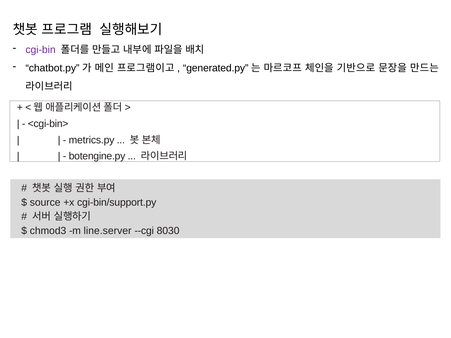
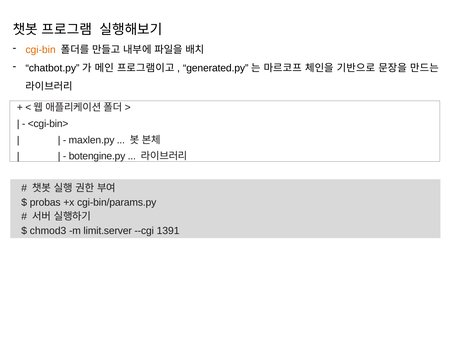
cgi-bin colour: purple -> orange
metrics.py: metrics.py -> maxlen.py
source: source -> probas
cgi-bin/support.py: cgi-bin/support.py -> cgi-bin/params.py
line.server: line.server -> limit.server
8030: 8030 -> 1391
